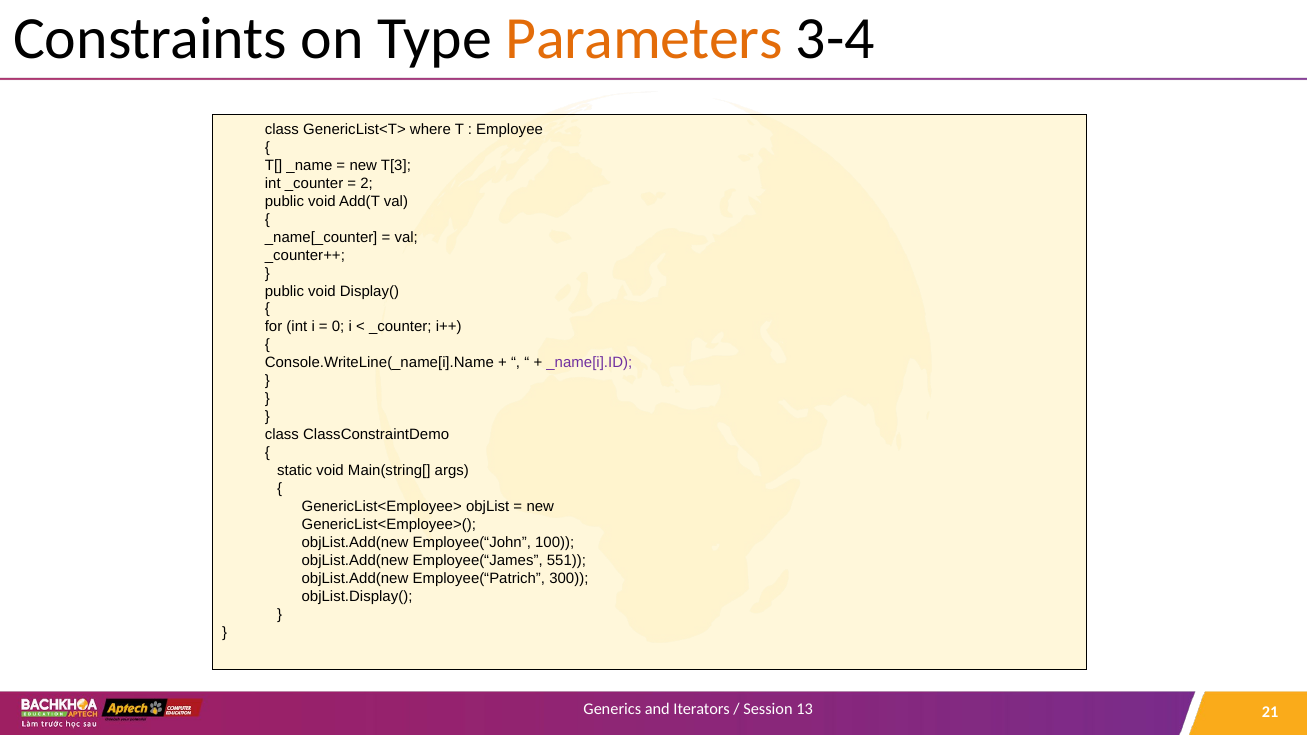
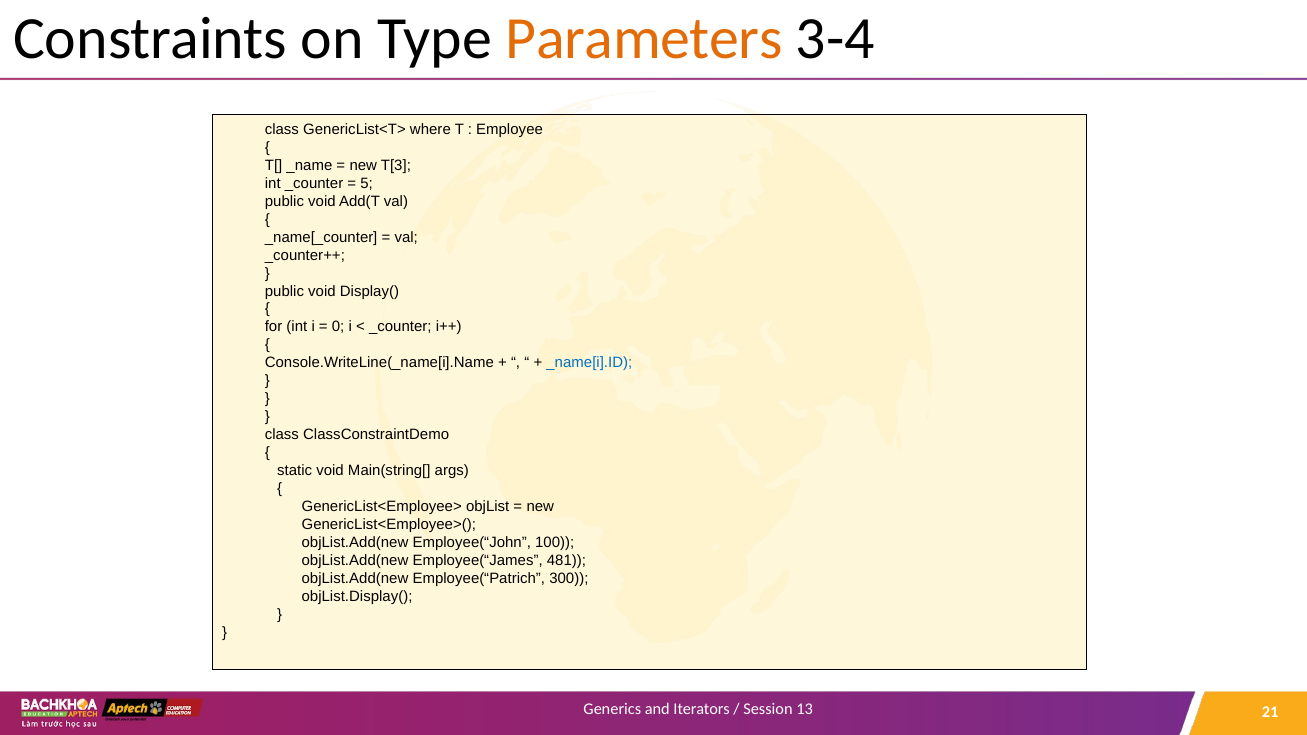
2: 2 -> 5
_name[i].ID colour: purple -> blue
551: 551 -> 481
